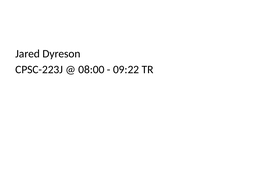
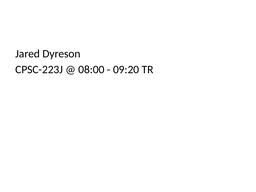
09:22: 09:22 -> 09:20
